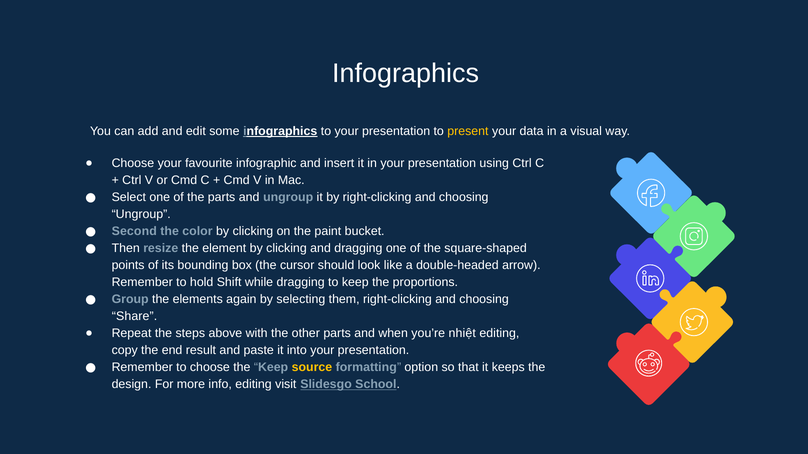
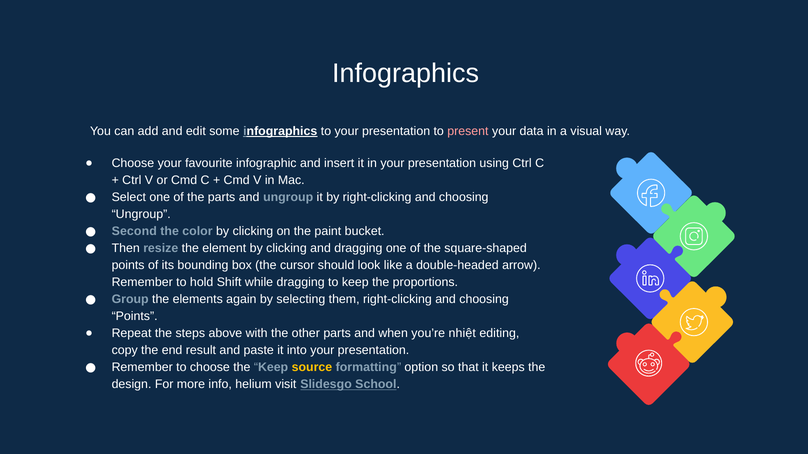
present colour: yellow -> pink
Share at (135, 317): Share -> Points
info editing: editing -> helium
